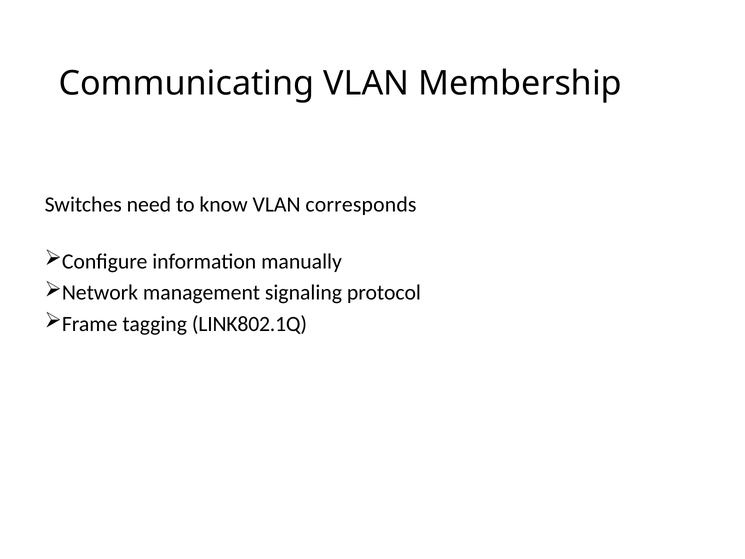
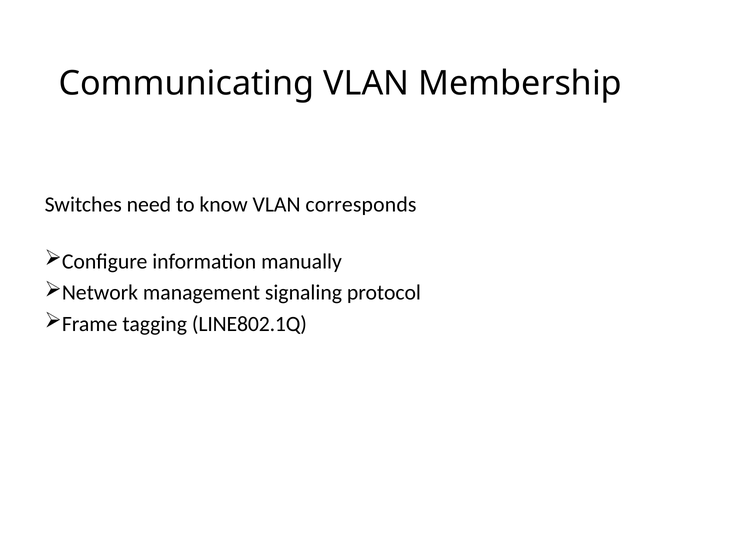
LINK802.1Q: LINK802.1Q -> LINE802.1Q
